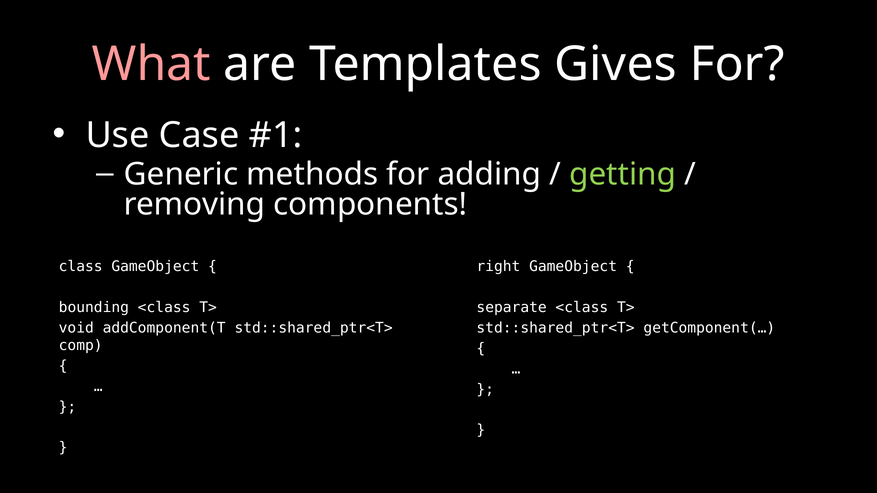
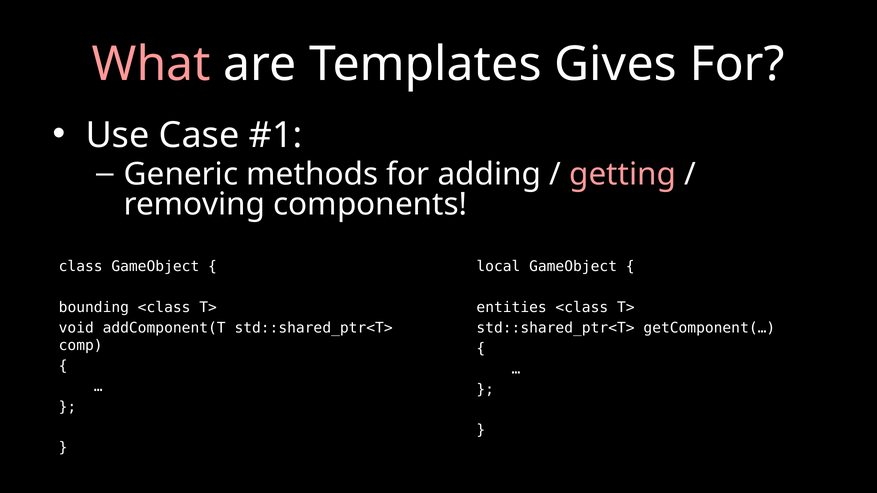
getting colour: light green -> pink
right: right -> local
separate: separate -> entities
